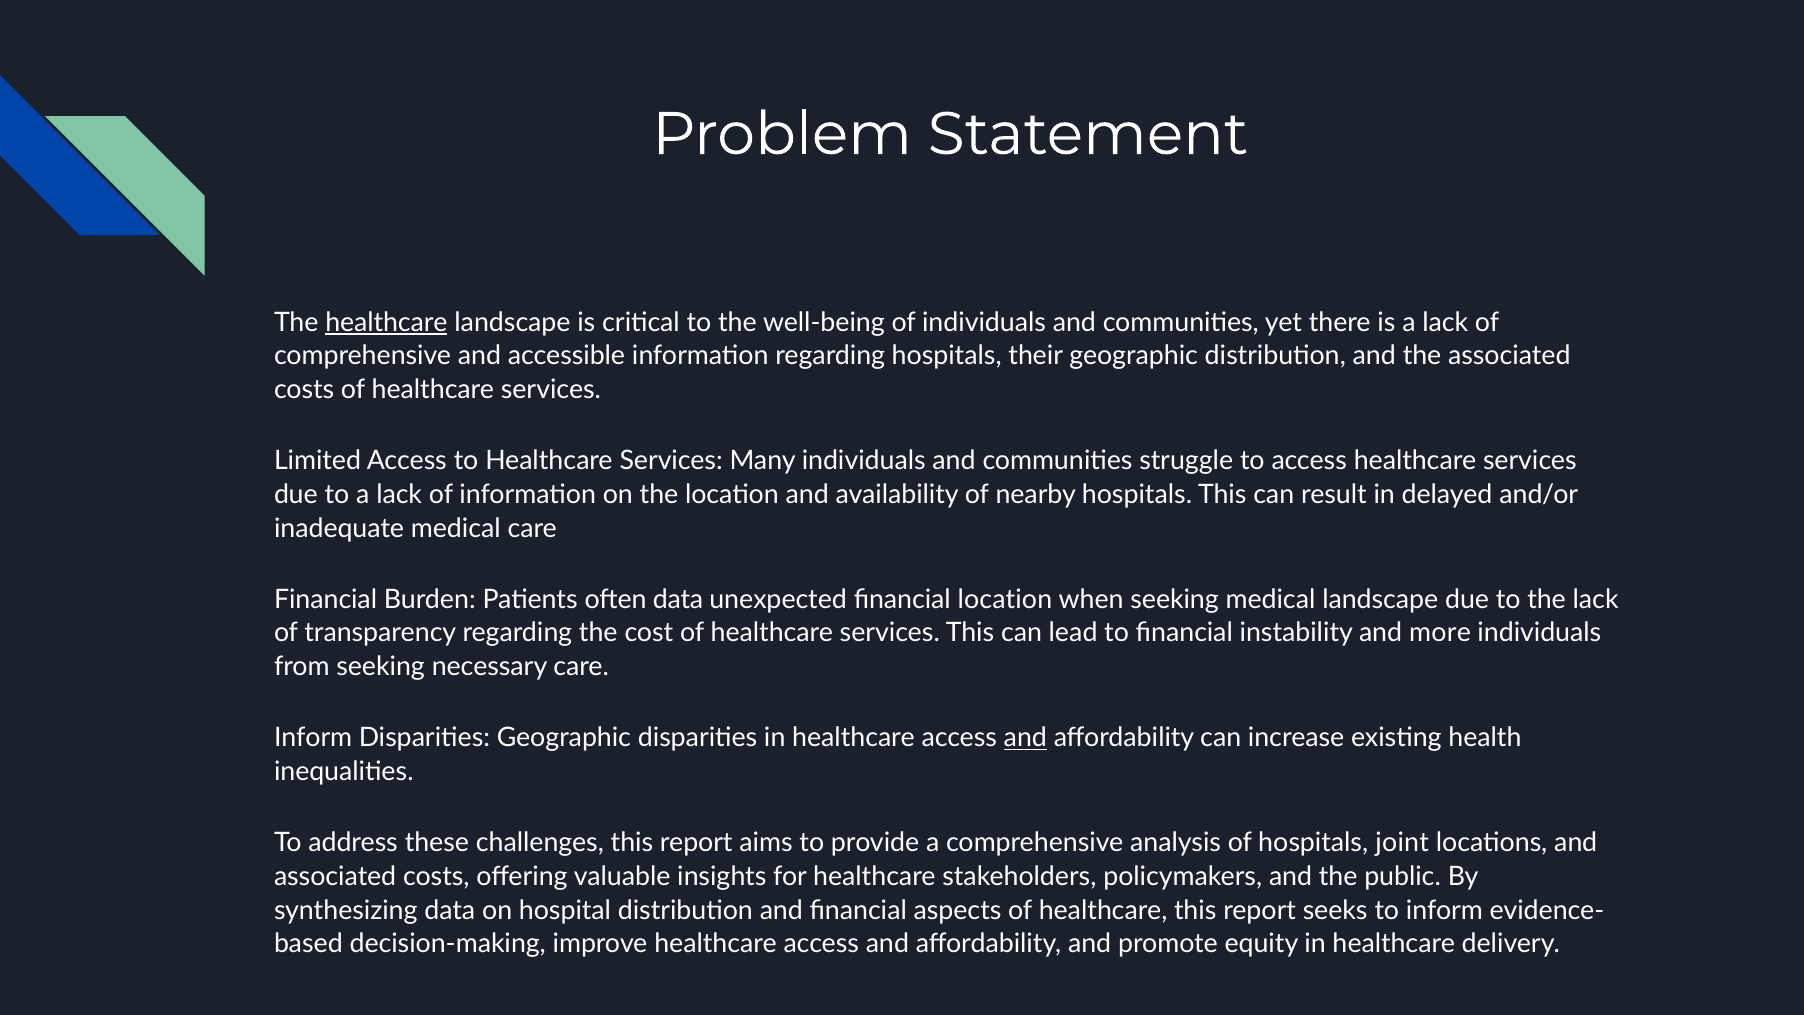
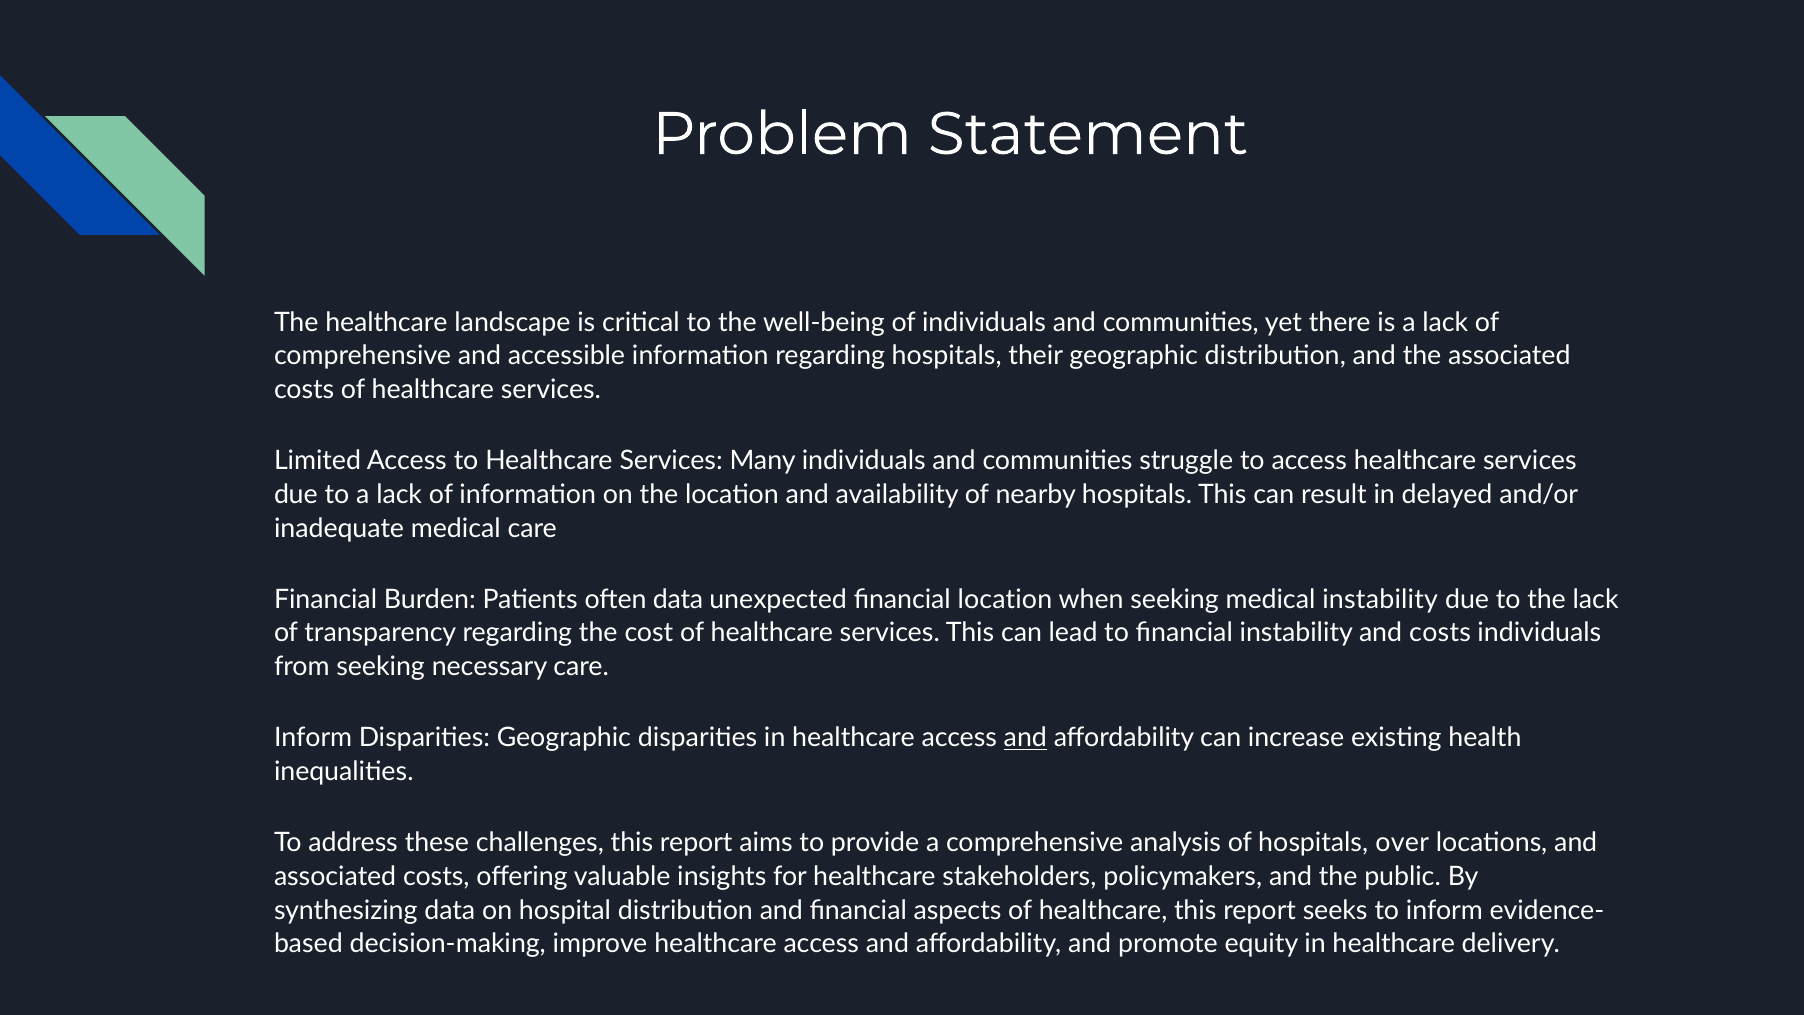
healthcare at (386, 322) underline: present -> none
medical landscape: landscape -> instability
and more: more -> costs
joint: joint -> over
